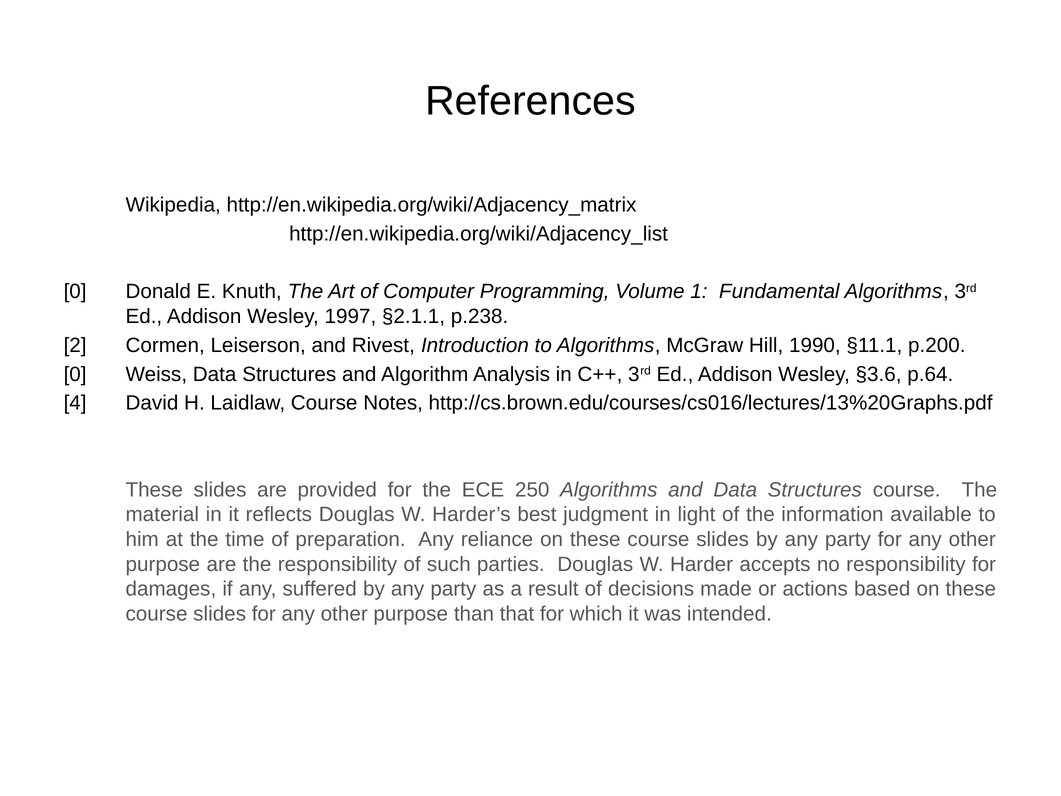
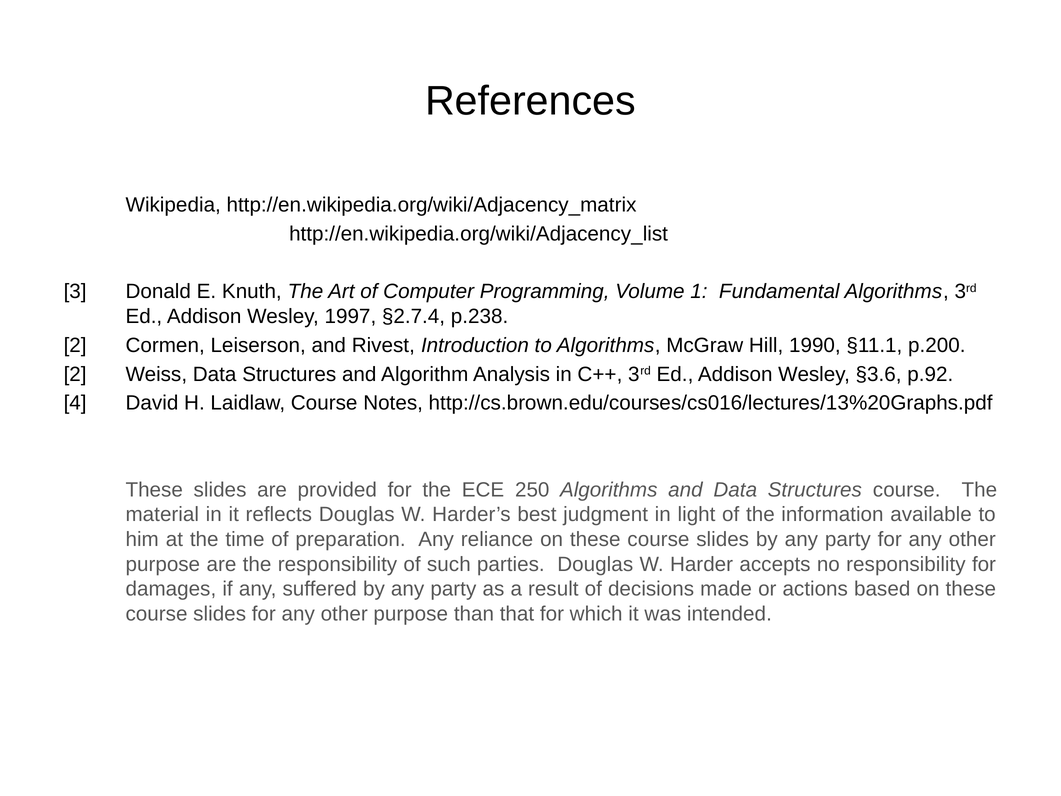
0 at (75, 292): 0 -> 3
§2.1.1: §2.1.1 -> §2.7.4
0 at (75, 374): 0 -> 2
p.64: p.64 -> p.92
